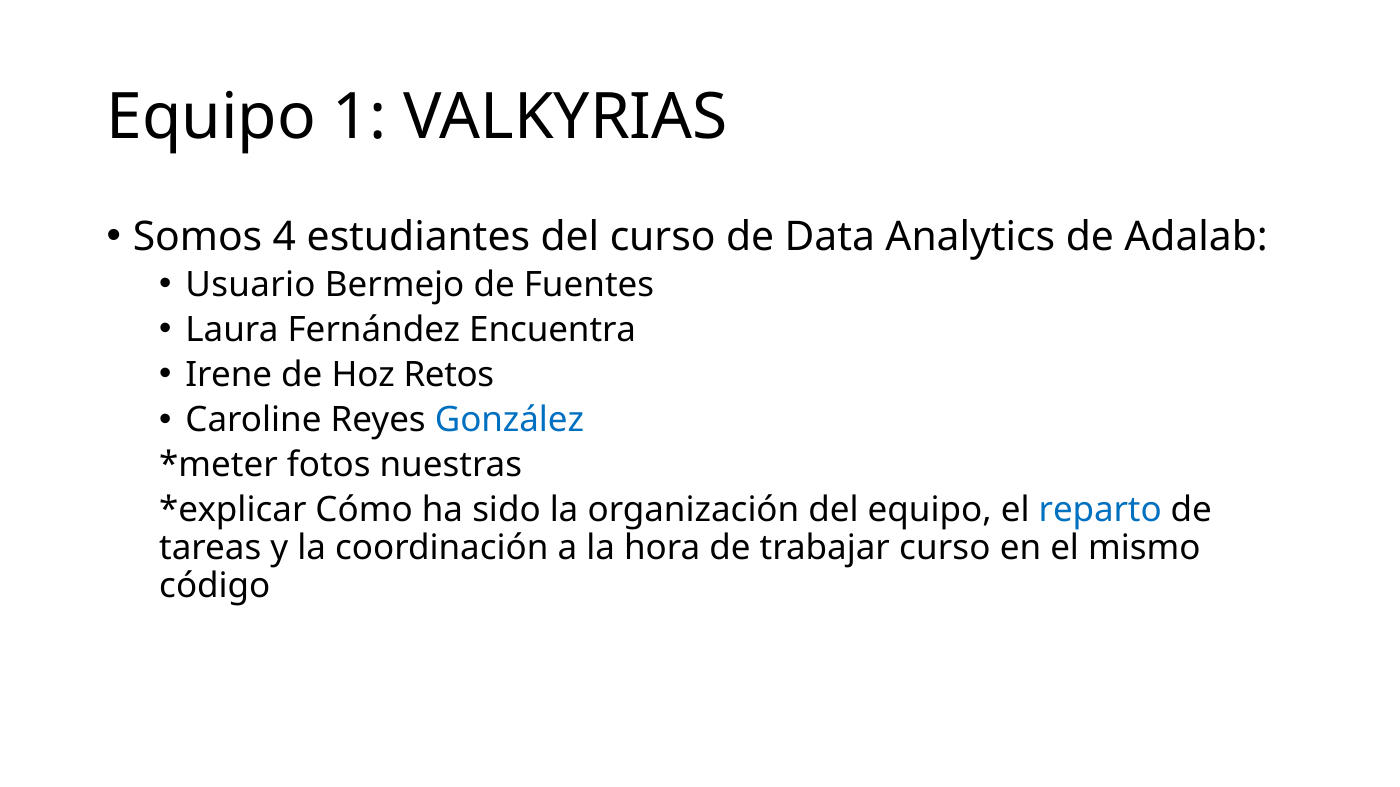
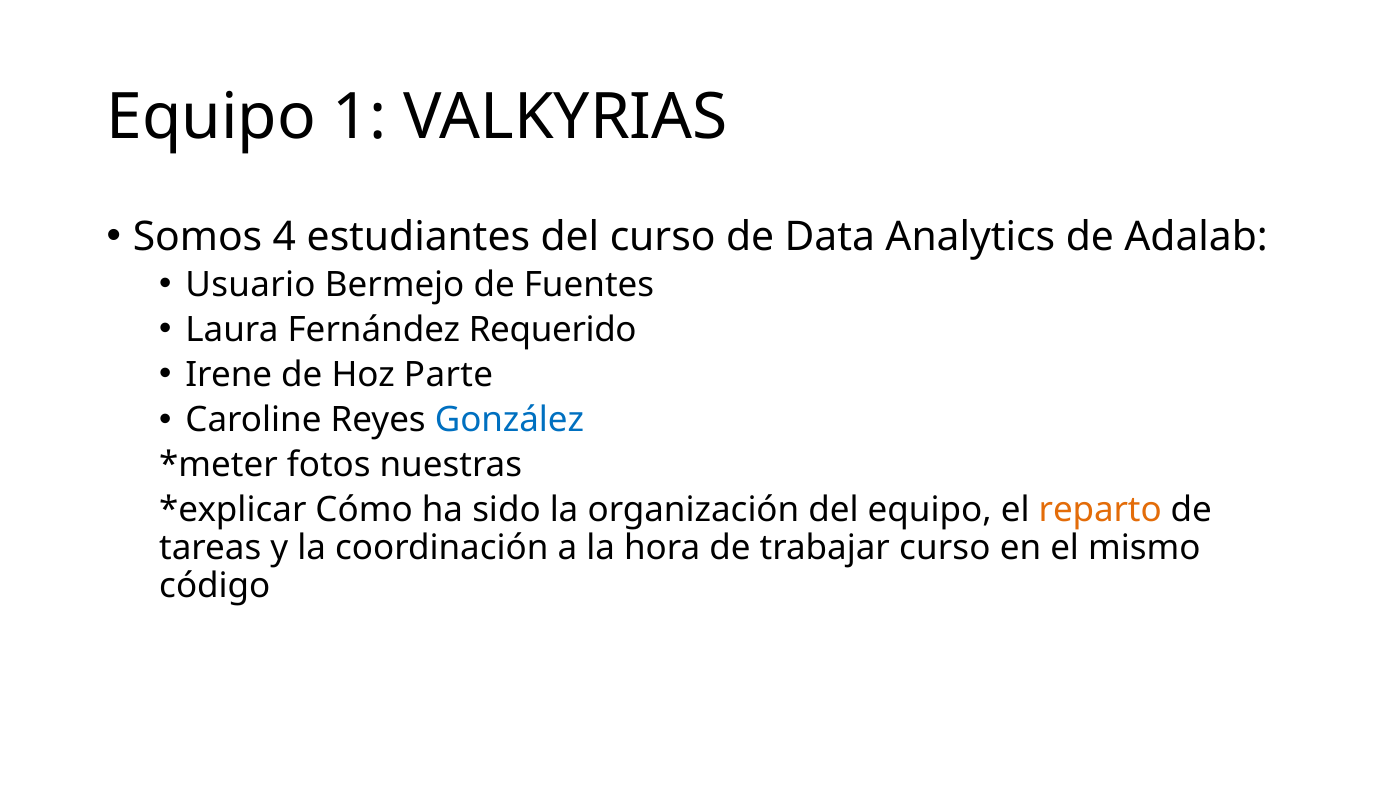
Encuentra: Encuentra -> Requerido
Retos: Retos -> Parte
reparto colour: blue -> orange
